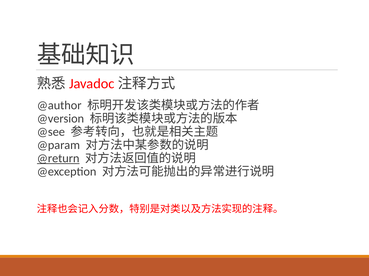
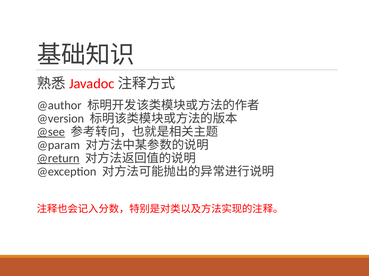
@see underline: none -> present
